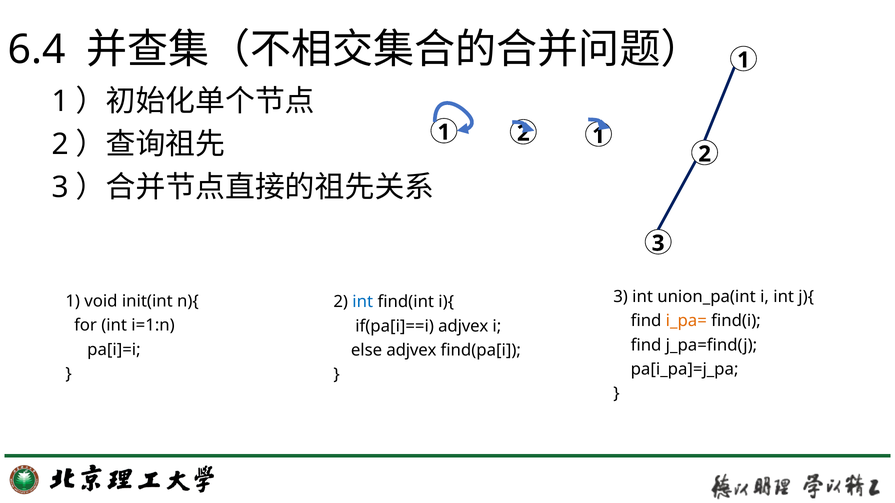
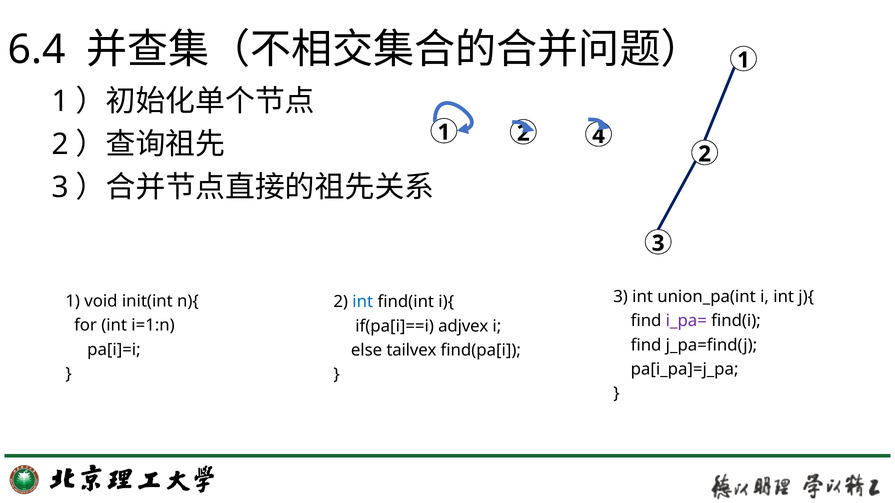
2 1: 1 -> 4
i_pa= colour: orange -> purple
else adjvex: adjvex -> tailvex
